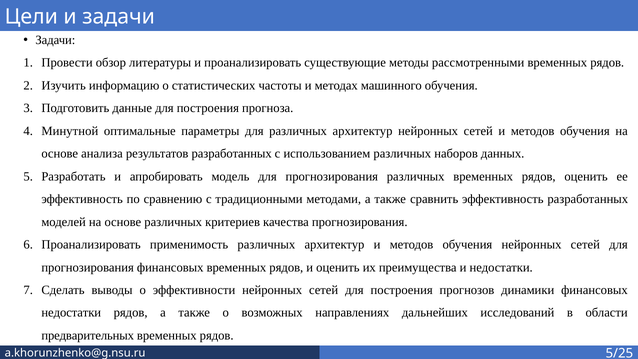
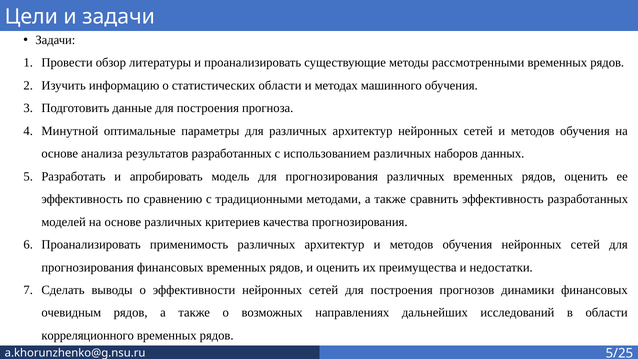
статистических частоты: частоты -> области
недостатки at (71, 313): недостатки -> очевидным
предварительных: предварительных -> корреляционного
